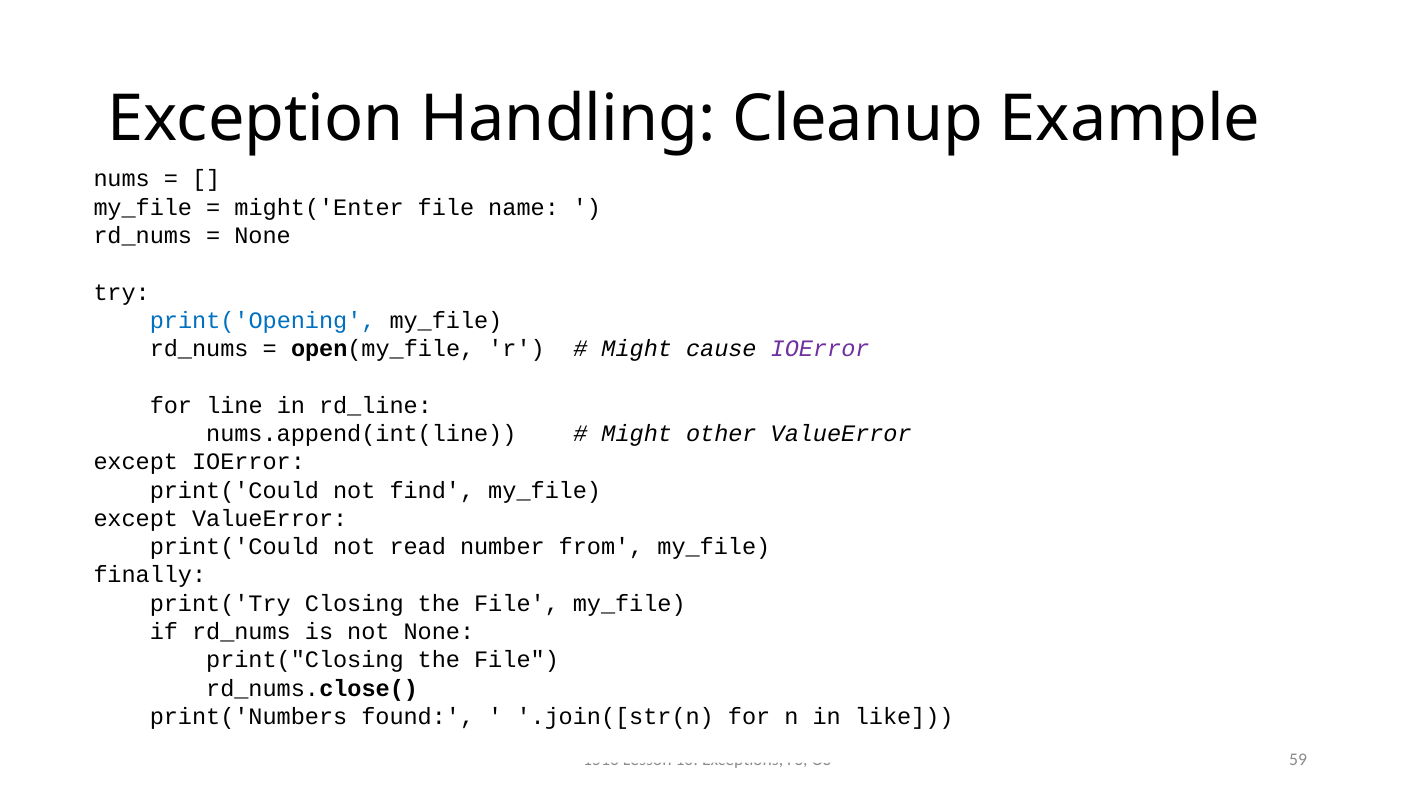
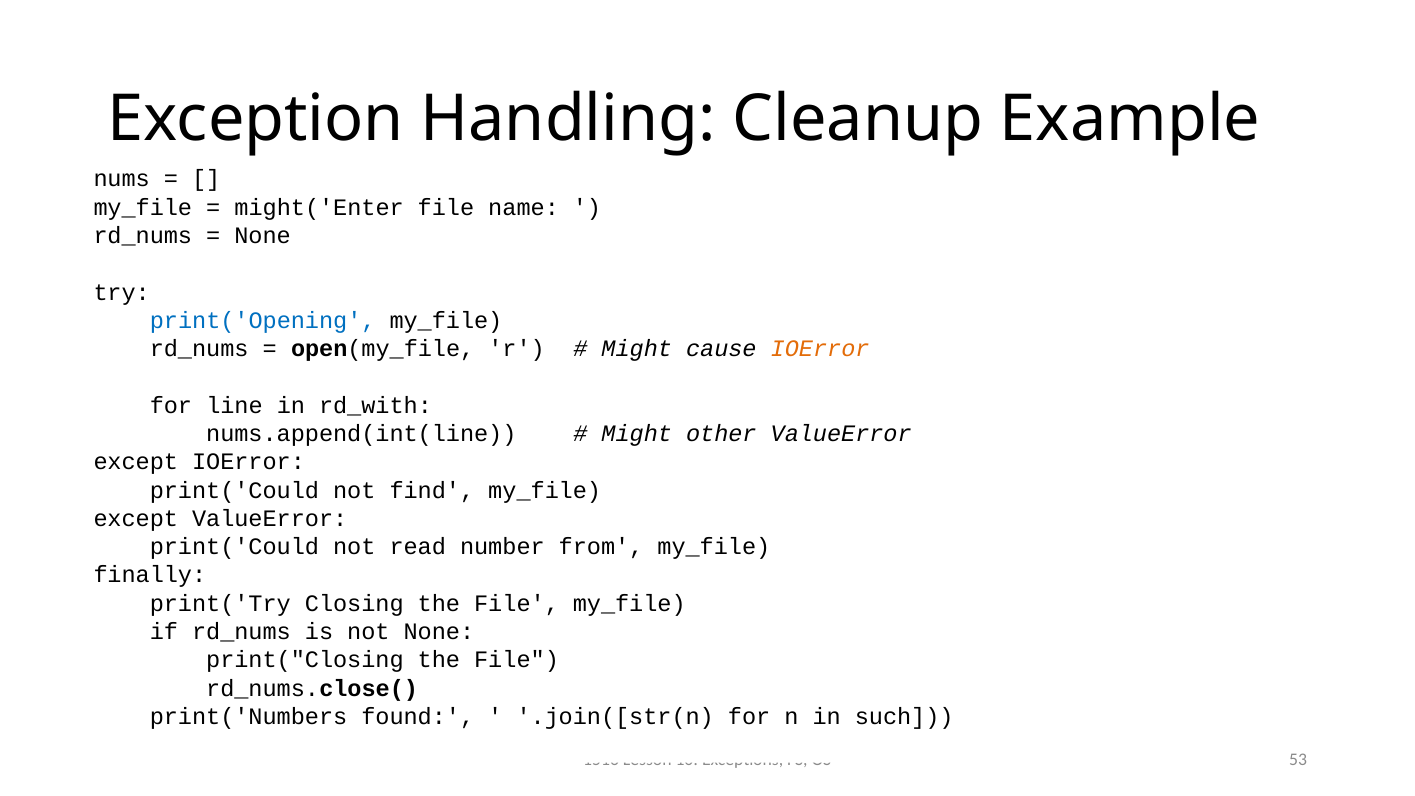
IOError at (820, 349) colour: purple -> orange
rd_line: rd_line -> rd_with
like: like -> such
59: 59 -> 53
